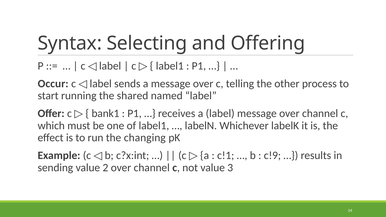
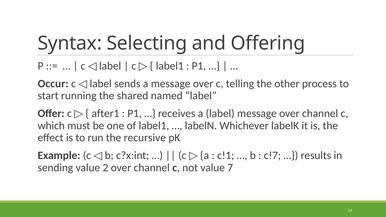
bank1: bank1 -> after1
changing: changing -> recursive
c!9: c!9 -> c!7
3: 3 -> 7
